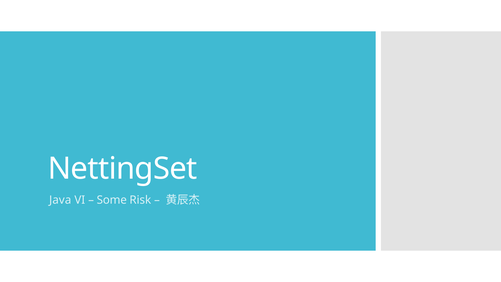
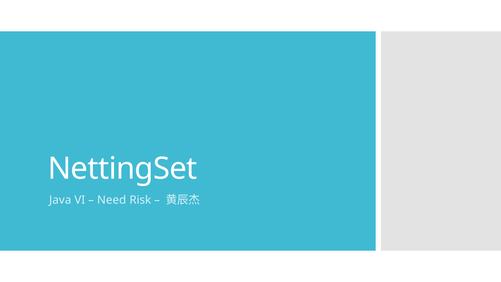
Some: Some -> Need
